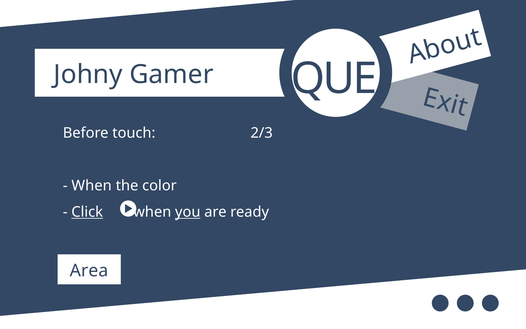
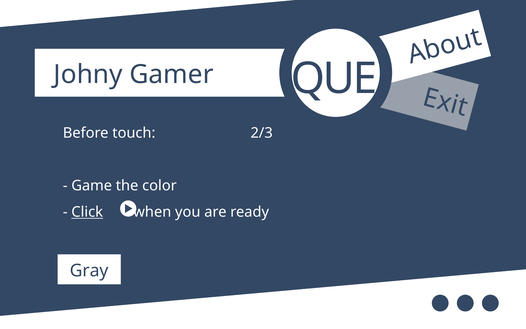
When at (92, 186): When -> Game
you underline: present -> none
Area: Area -> Gray
